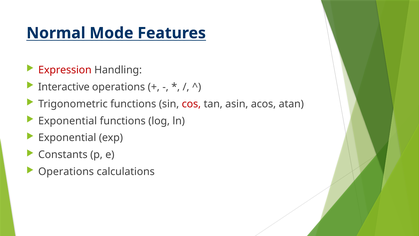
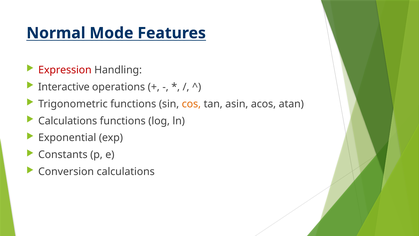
cos colour: red -> orange
Exponential at (68, 121): Exponential -> Calculations
Operations at (66, 172): Operations -> Conversion
